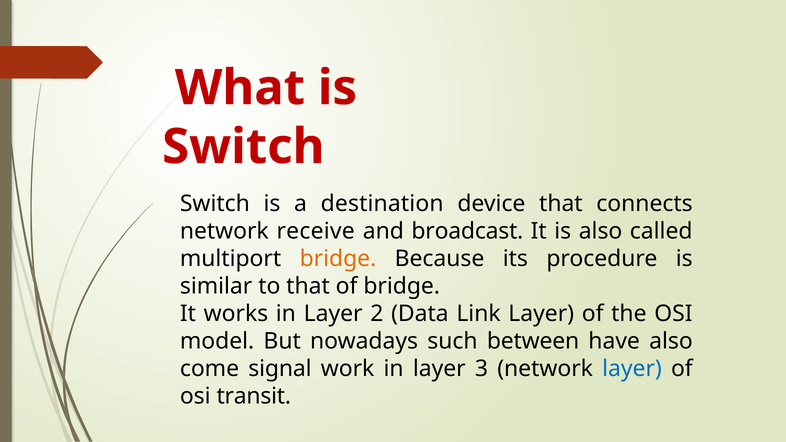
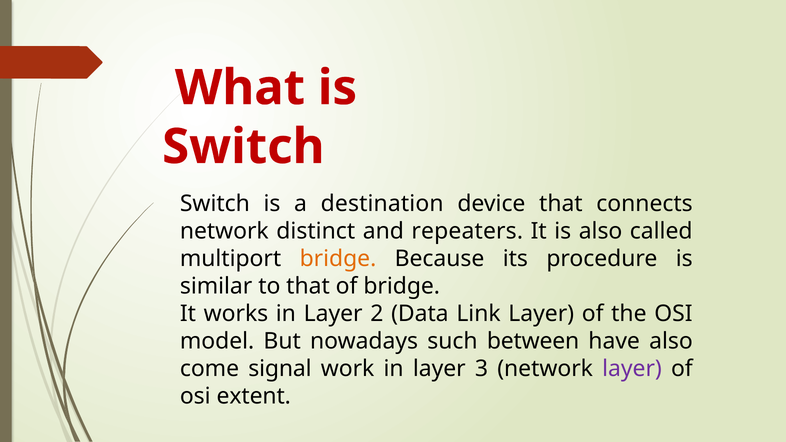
receive: receive -> distinct
broadcast: broadcast -> repeaters
layer at (632, 369) colour: blue -> purple
transit: transit -> extent
